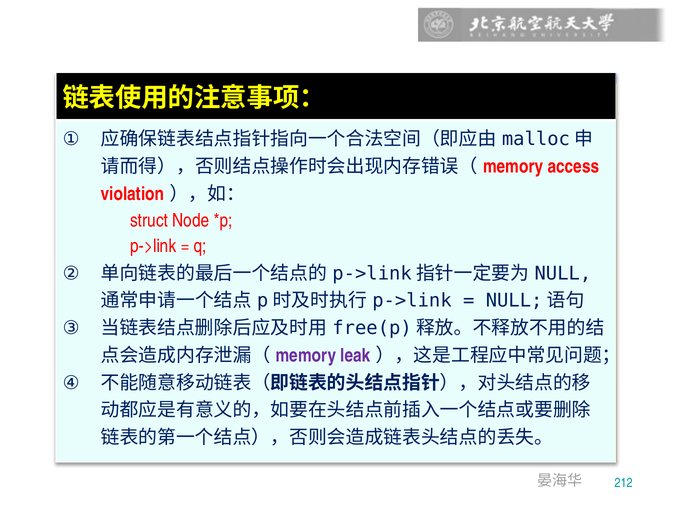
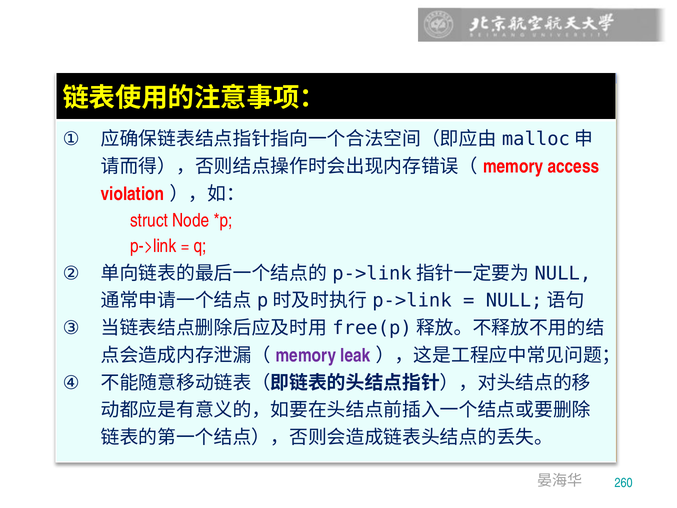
212: 212 -> 260
